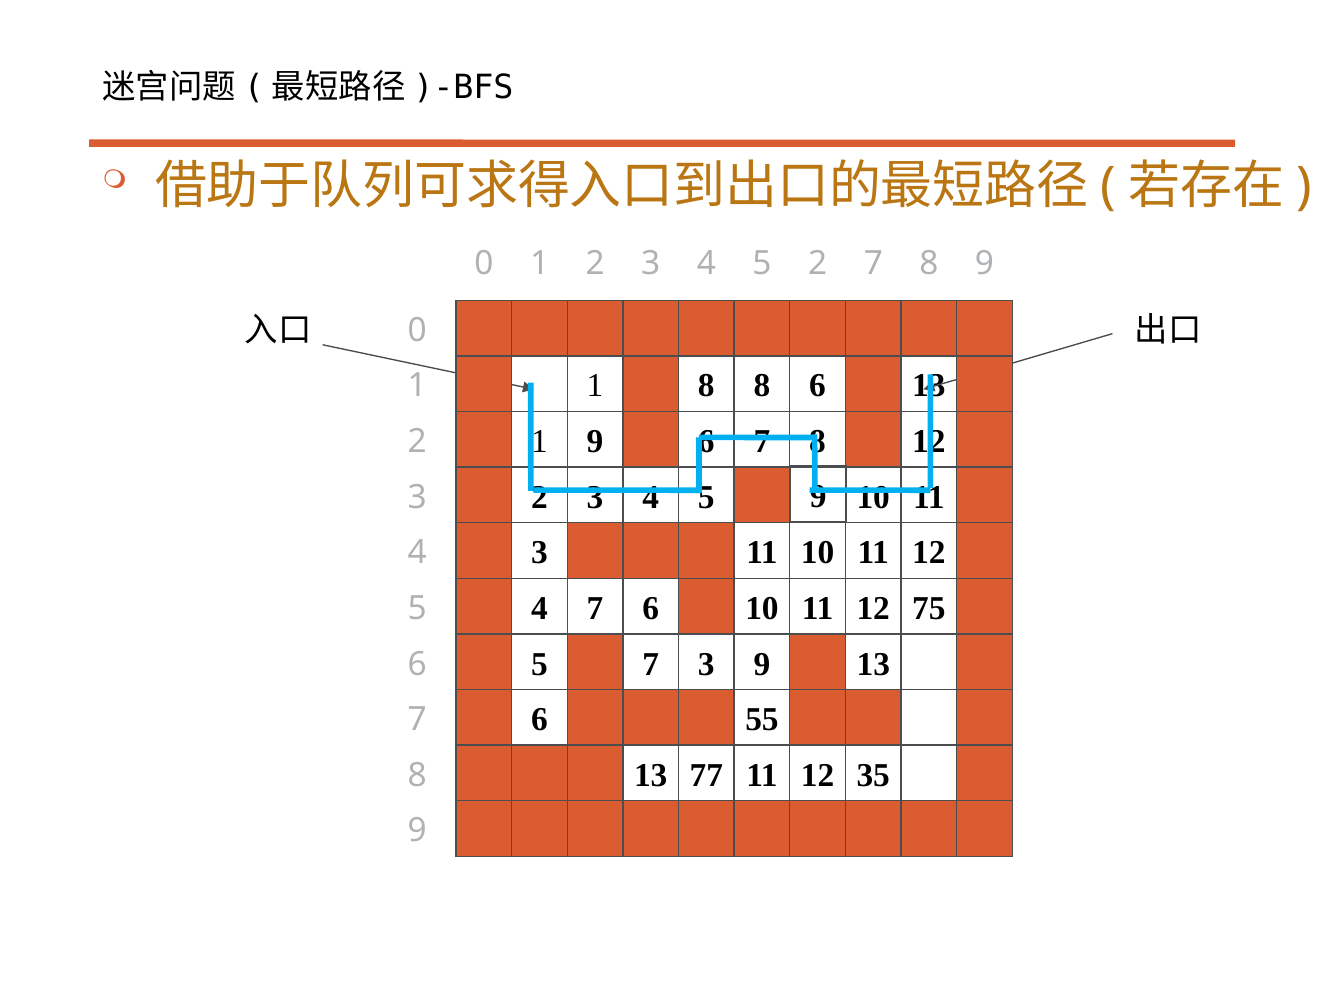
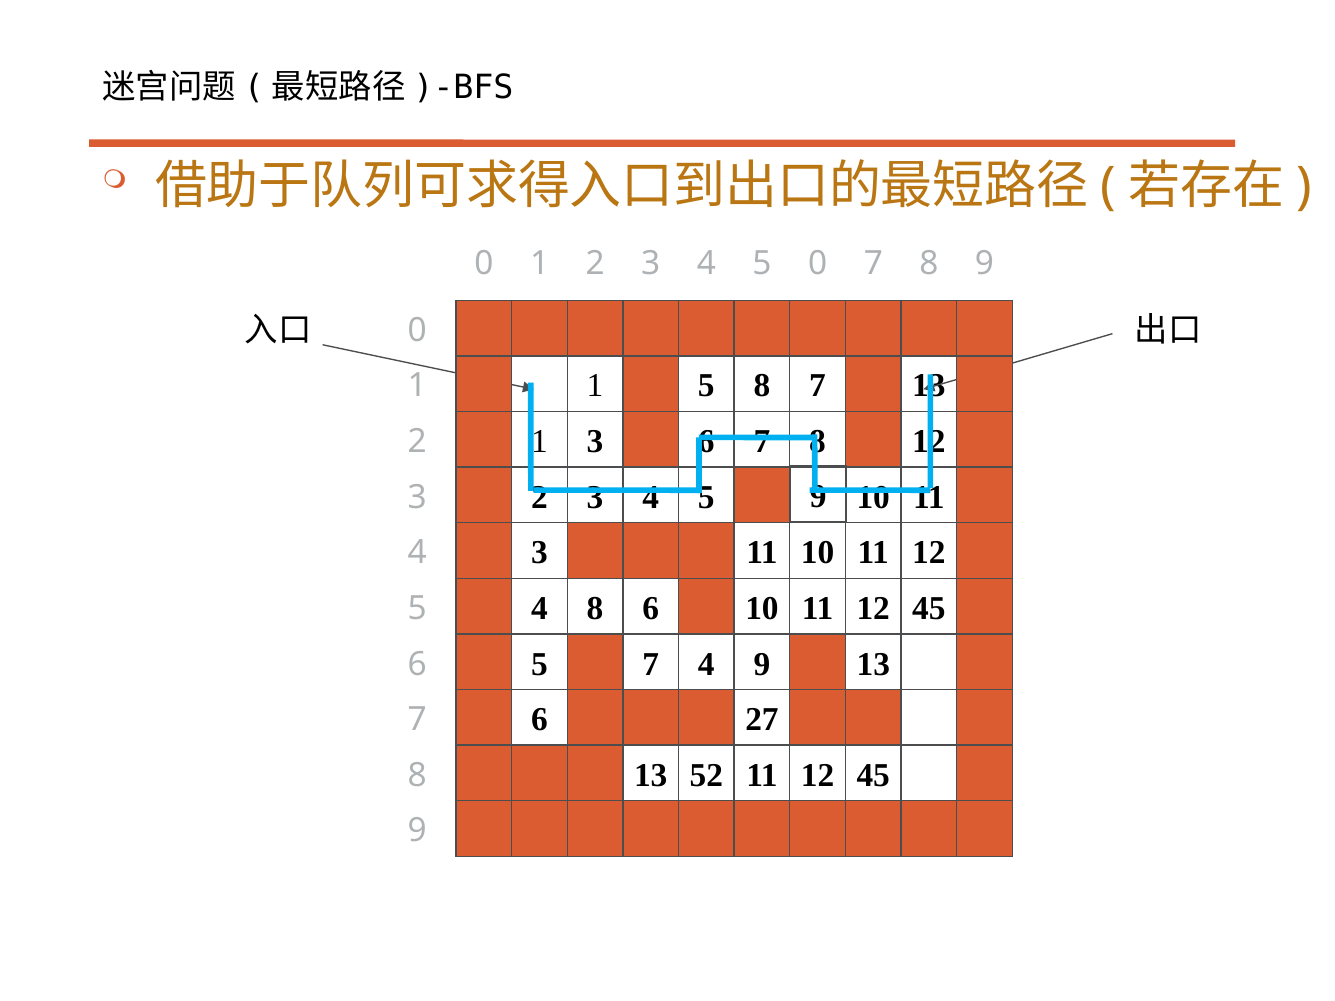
5 2: 2 -> 0
1 8: 8 -> 5
8 6: 6 -> 7
9 at (595, 442): 9 -> 3
4 7: 7 -> 8
10 11 12 75: 75 -> 45
7 3: 3 -> 4
55: 55 -> 27
77: 77 -> 52
35 at (873, 775): 35 -> 45
